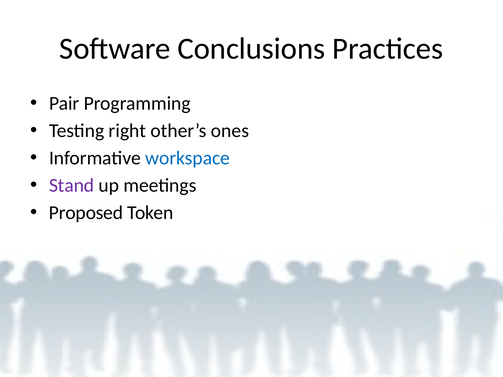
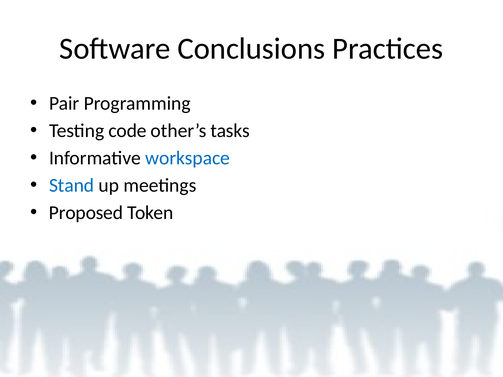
right: right -> code
ones: ones -> tasks
Stand colour: purple -> blue
